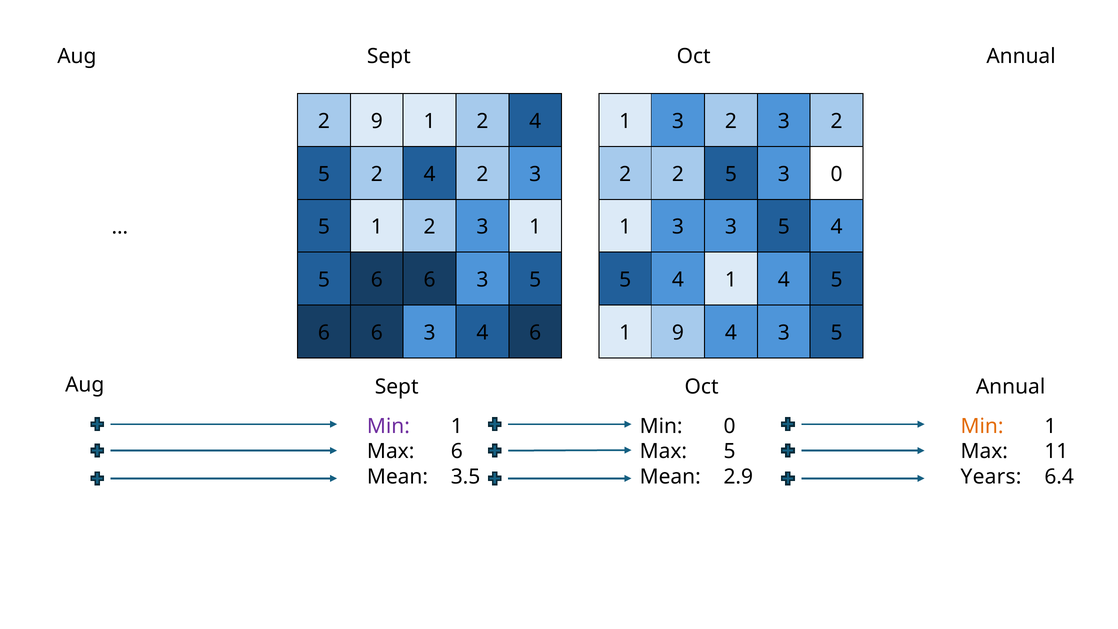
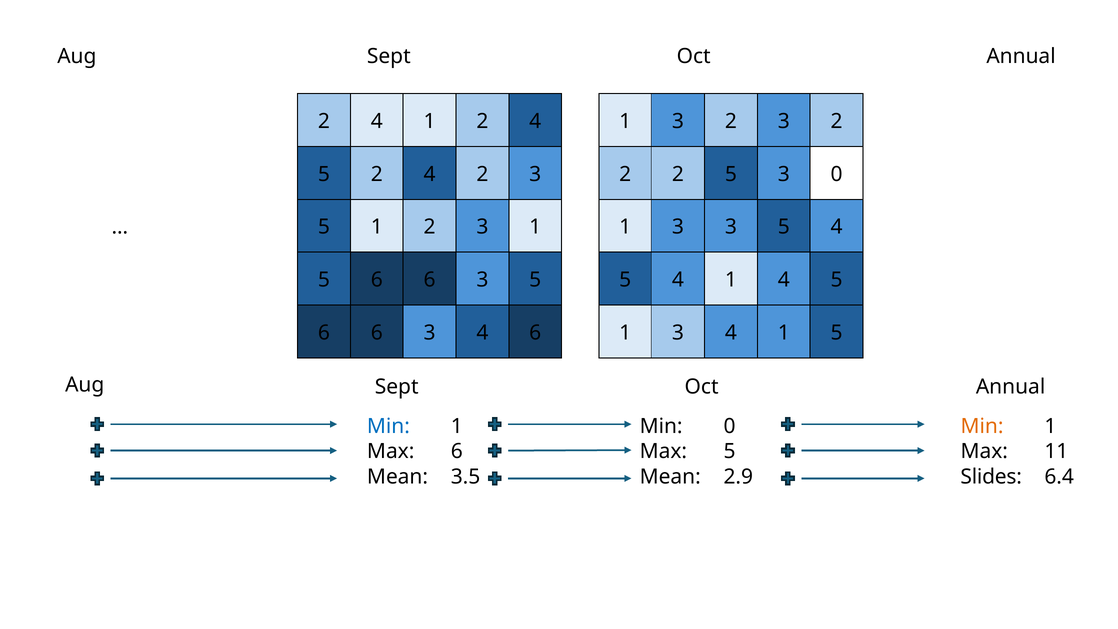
9 at (377, 121): 9 -> 4
9 at (678, 333): 9 -> 3
3 at (784, 333): 3 -> 1
Min at (388, 426) colour: purple -> blue
Years: Years -> Slides
